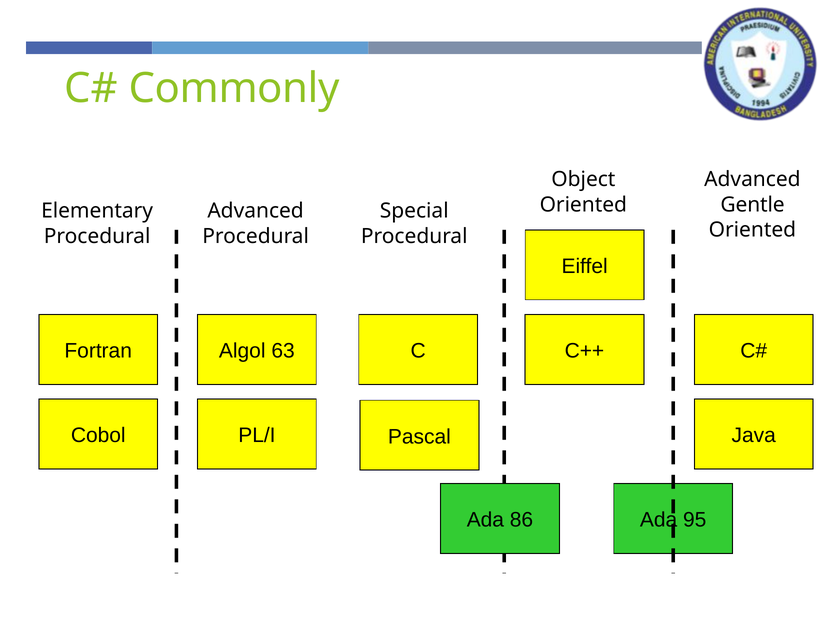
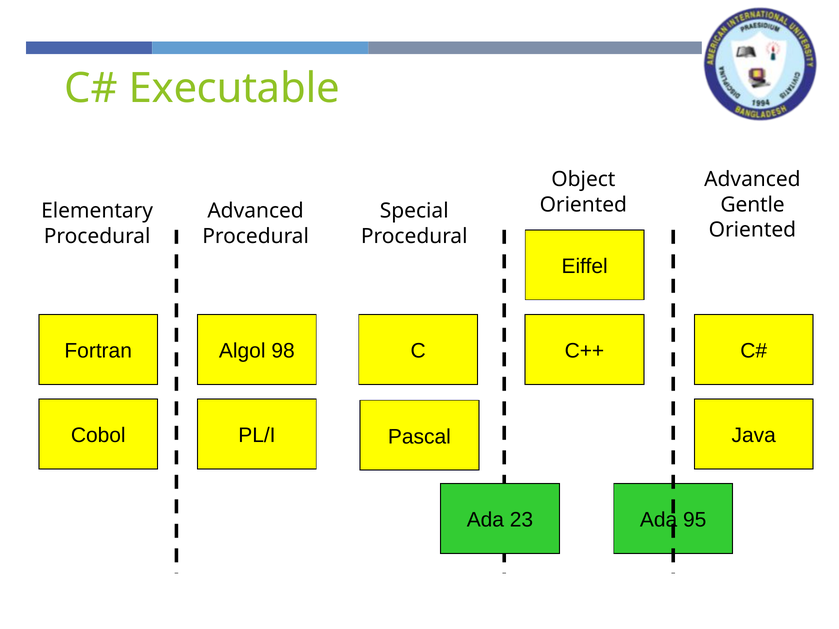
Commonly: Commonly -> Executable
63: 63 -> 98
86: 86 -> 23
